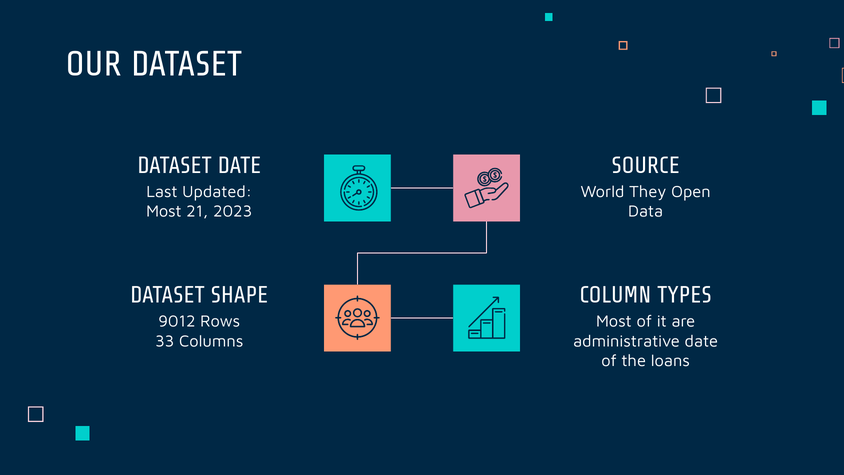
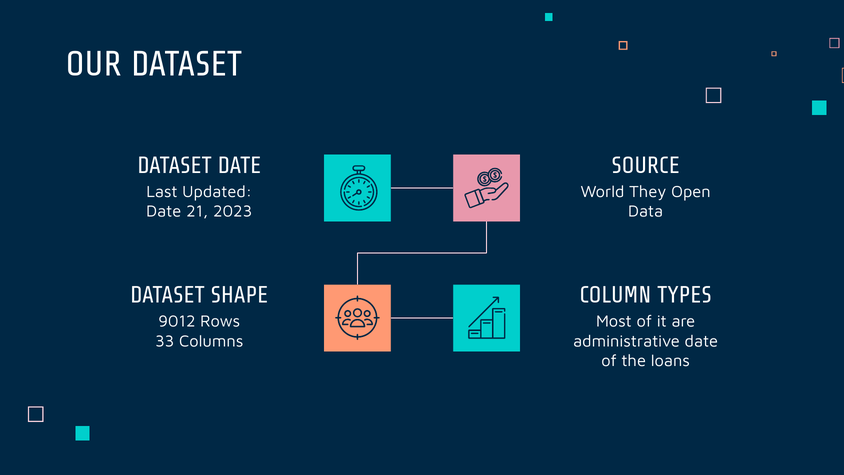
Most at (164, 211): Most -> Date
